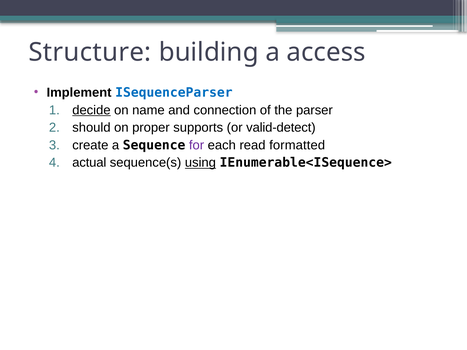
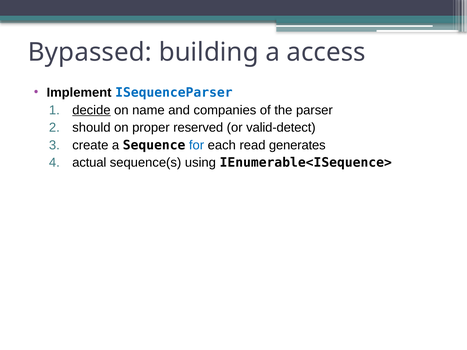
Structure: Structure -> Bypassed
connection: connection -> companies
supports: supports -> reserved
for colour: purple -> blue
formatted: formatted -> generates
using underline: present -> none
